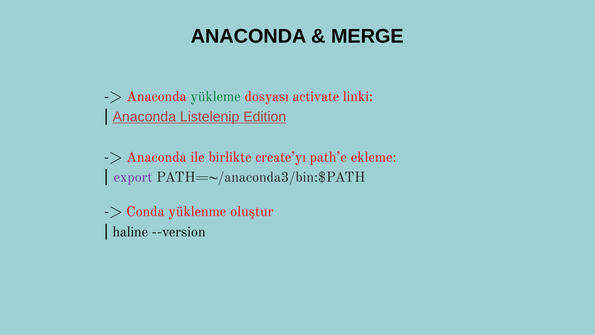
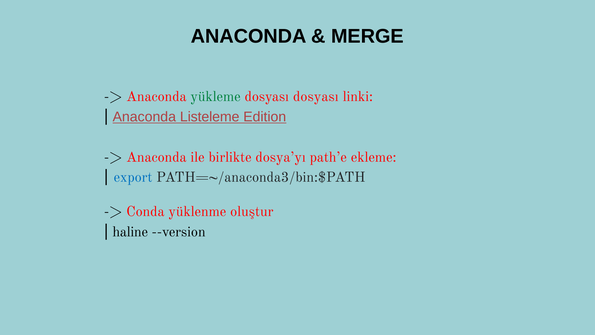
dosyası activate: activate -> dosyası
Listelenip: Listelenip -> Listeleme
create’yı: create’yı -> dosya’yı
export colour: purple -> blue
